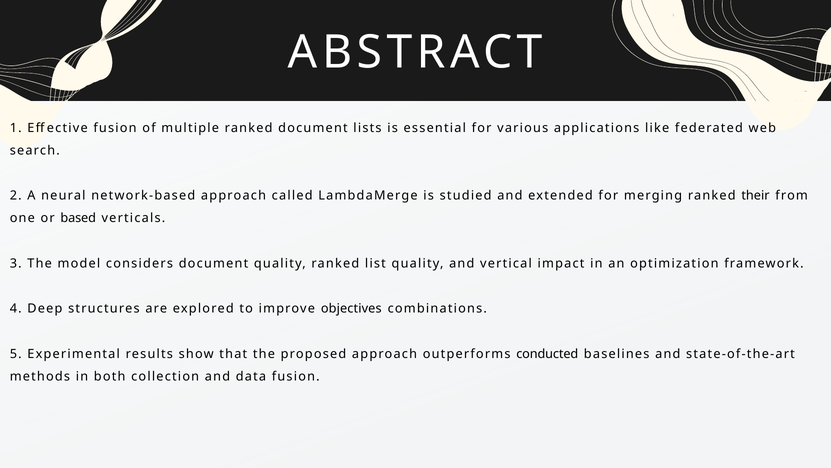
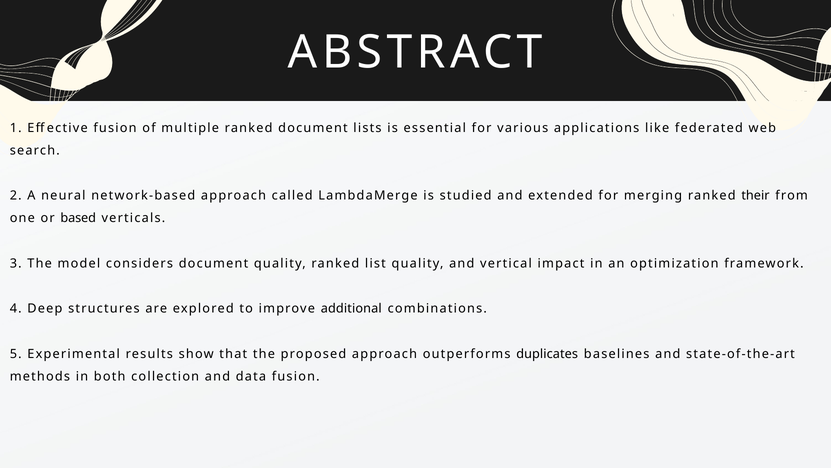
objectives: objectives -> additional
conducted: conducted -> duplicates
